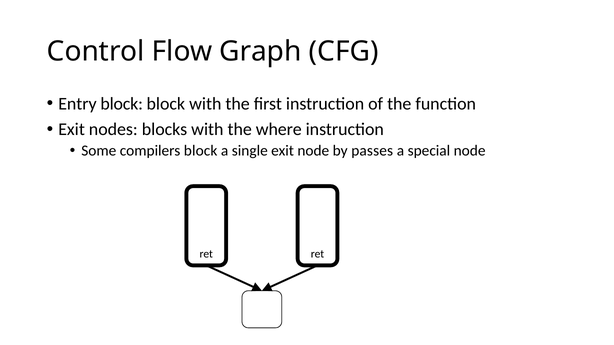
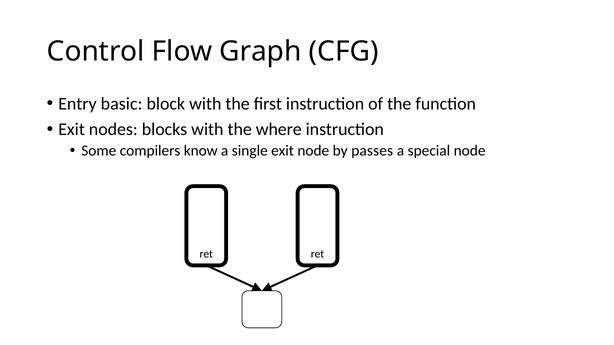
Entry block: block -> basic
compilers block: block -> know
